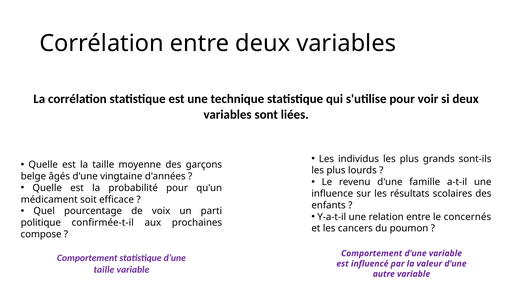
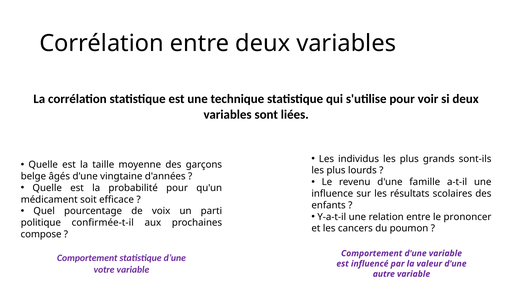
concernés: concernés -> prononcer
taille at (104, 270): taille -> votre
